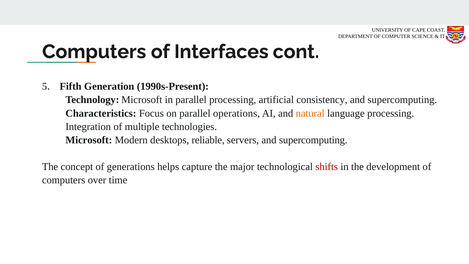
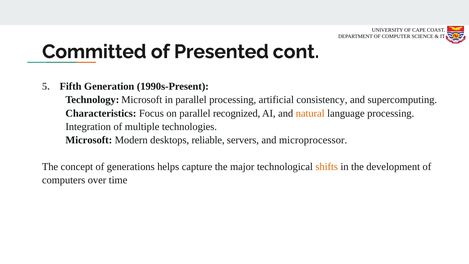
Computers at (94, 52): Computers -> Committed
Interfaces: Interfaces -> Presented
operations: operations -> recognized
servers and supercomputing: supercomputing -> microprocessor
shifts colour: red -> orange
